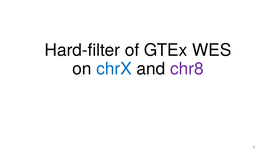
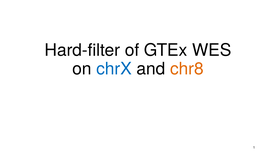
chr8 colour: purple -> orange
